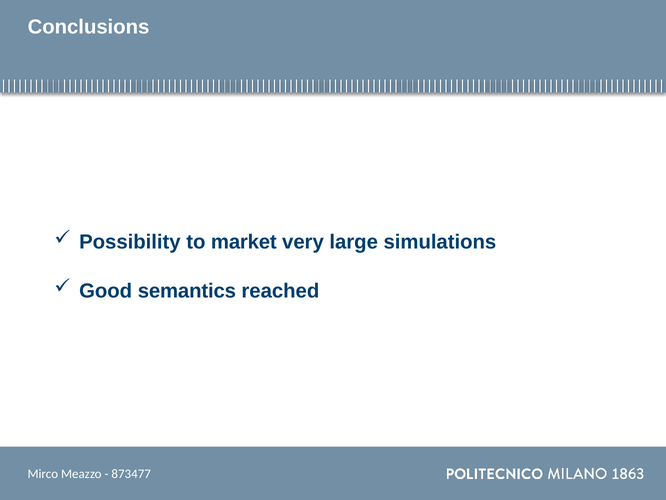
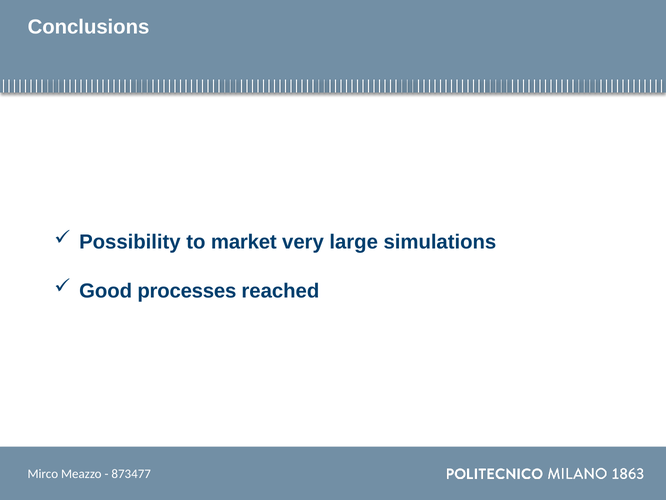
semantics: semantics -> processes
